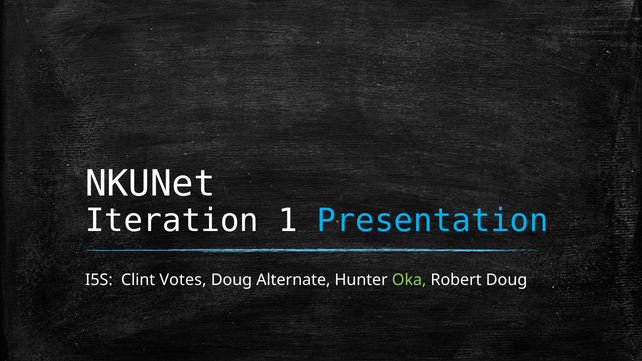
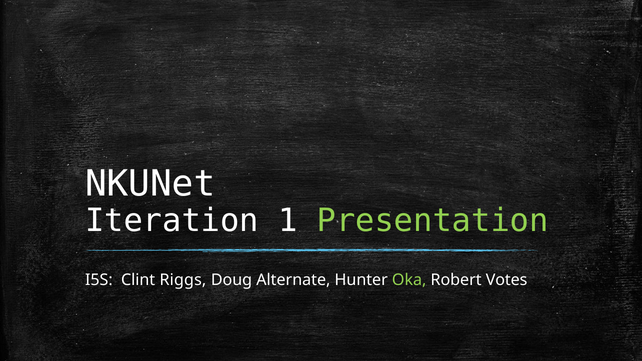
Presentation colour: light blue -> light green
Votes: Votes -> Riggs
Robert Doug: Doug -> Votes
